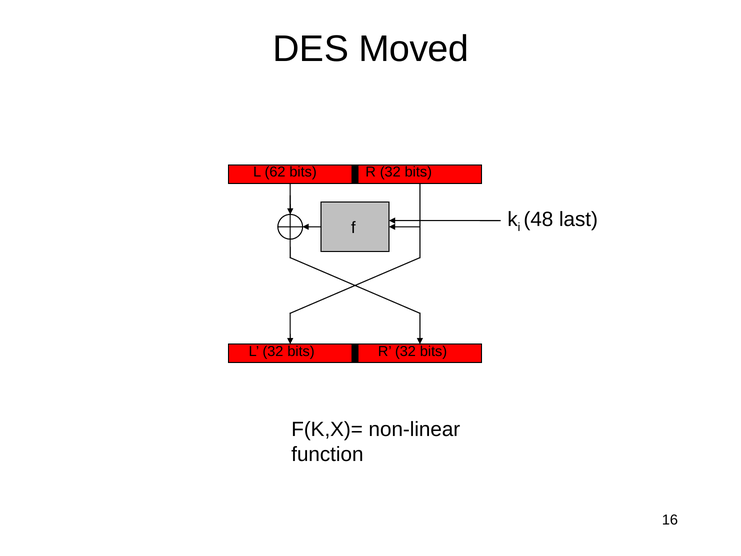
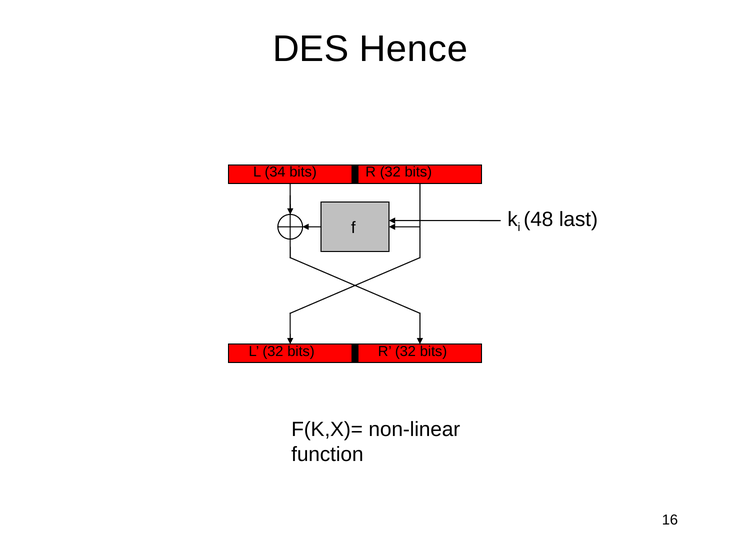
Moved: Moved -> Hence
62: 62 -> 34
